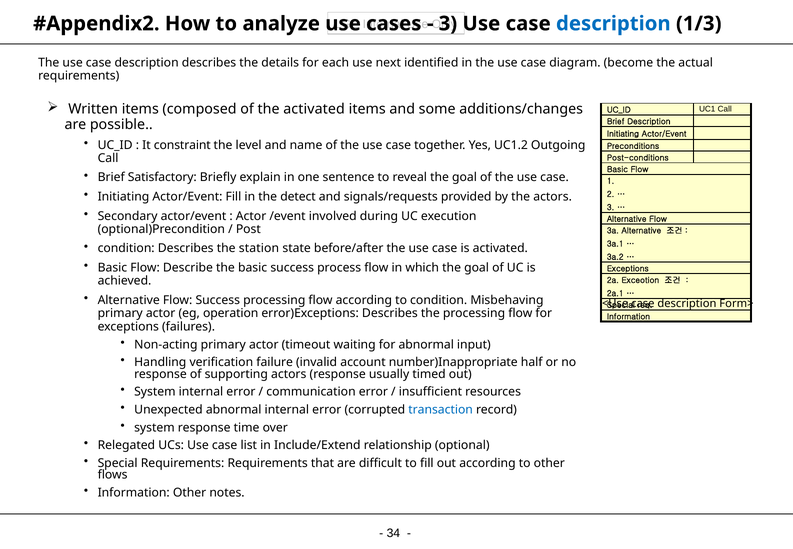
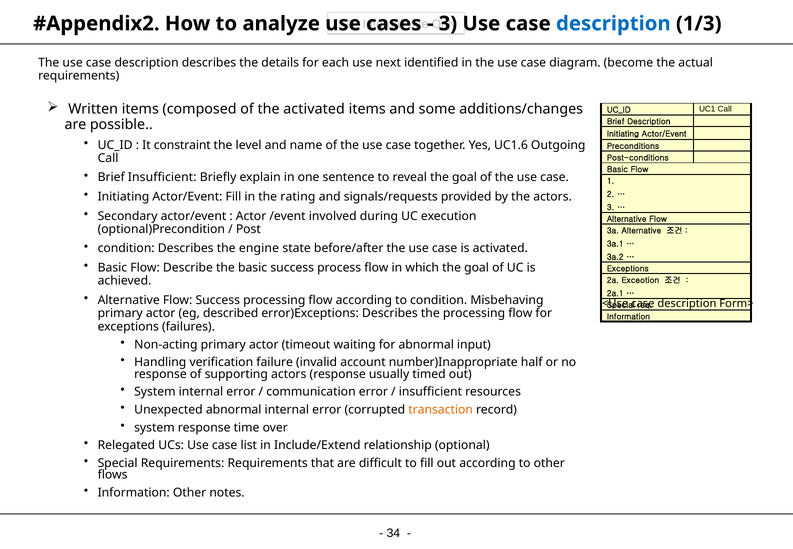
UC1.2: UC1.2 -> UC1.6
Brief Satisfactory: Satisfactory -> Insufficient
detect: detect -> rating
station: station -> engine
operation: operation -> described
transaction colour: blue -> orange
